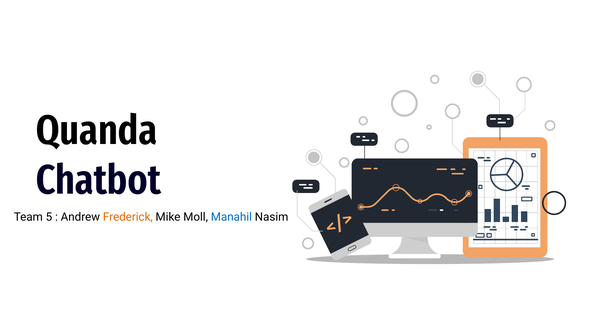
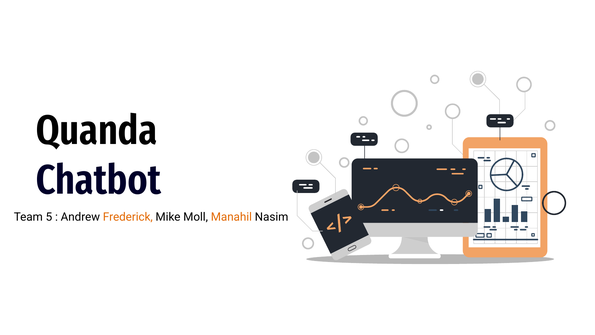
Manahil colour: blue -> orange
